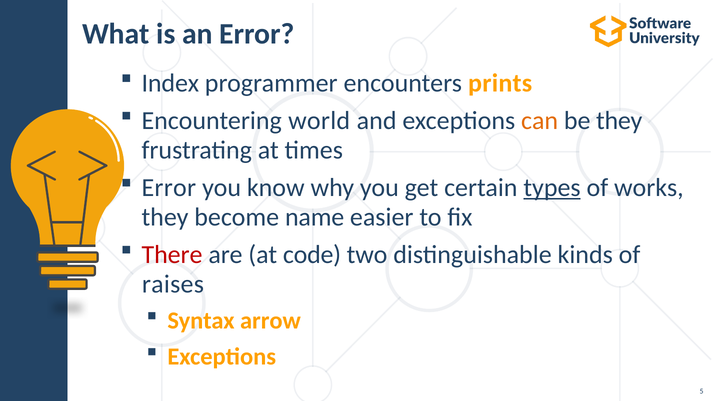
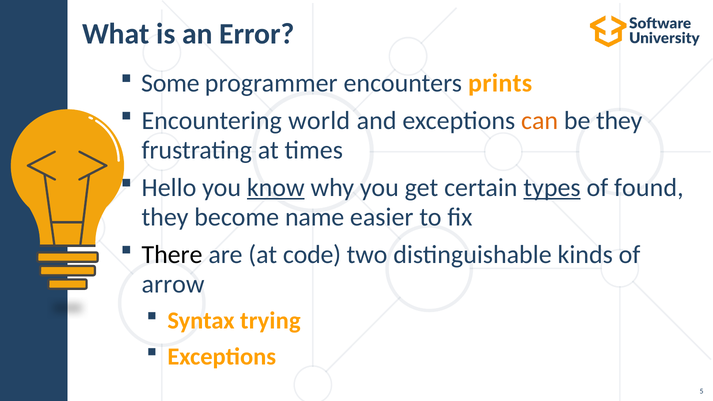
Index: Index -> Some
Error at (169, 188): Error -> Hello
know underline: none -> present
works: works -> found
There colour: red -> black
raises: raises -> arrow
arrow: arrow -> trying
